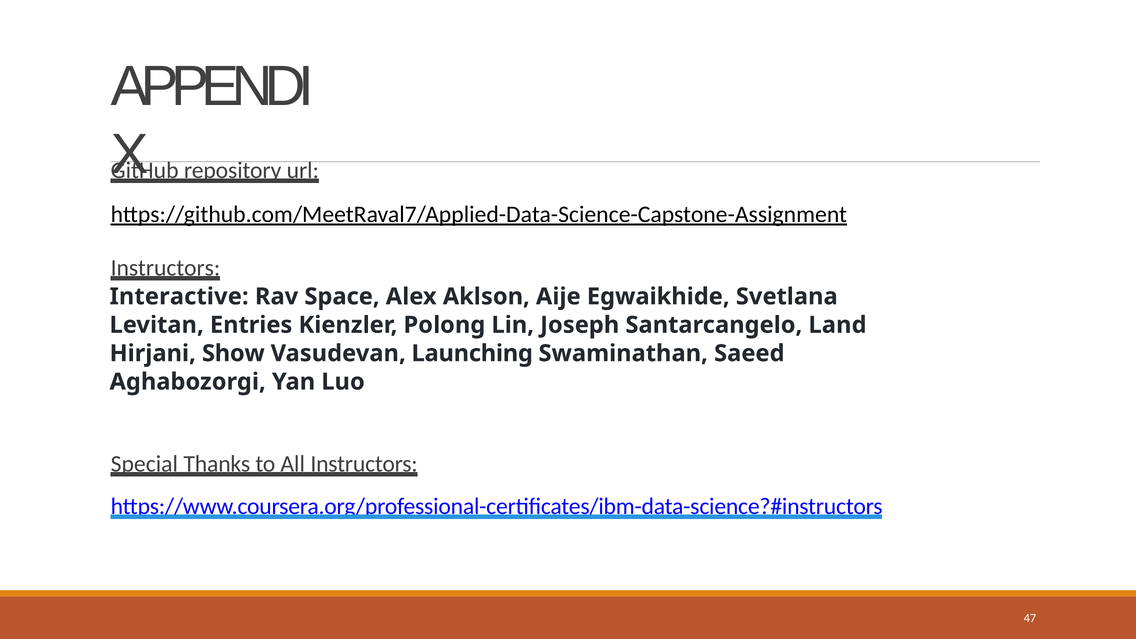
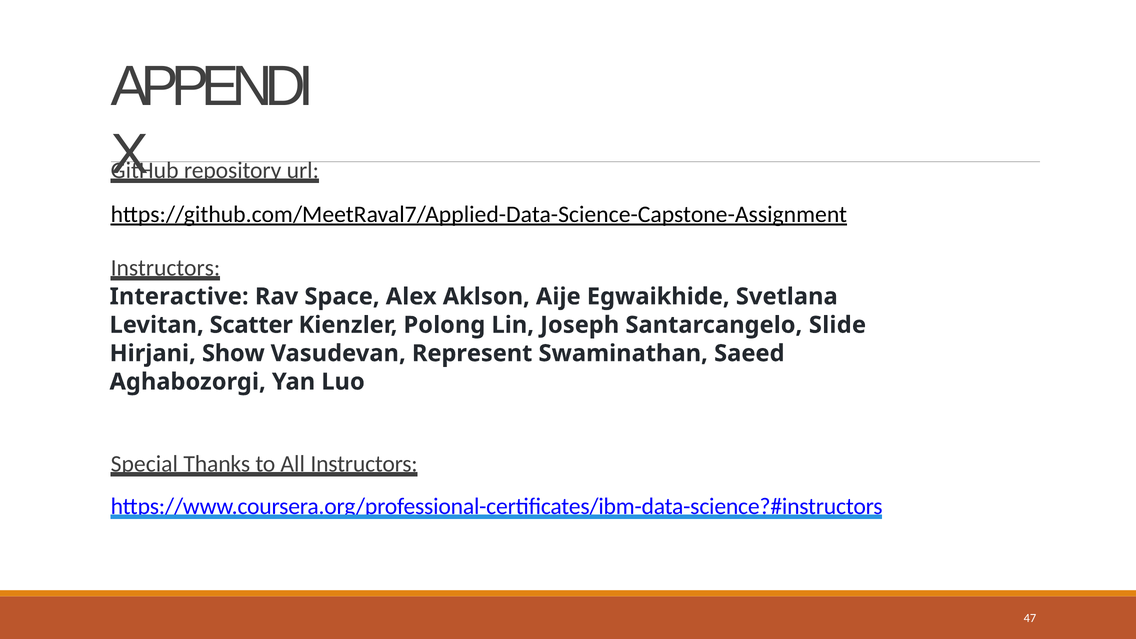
Entries: Entries -> Scatter
Land: Land -> Slide
Launching: Launching -> Represent
